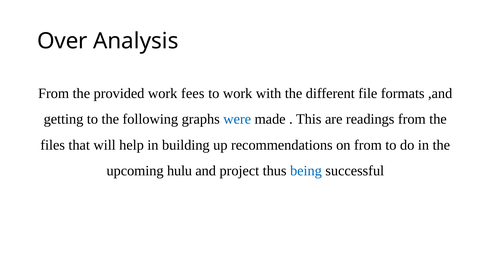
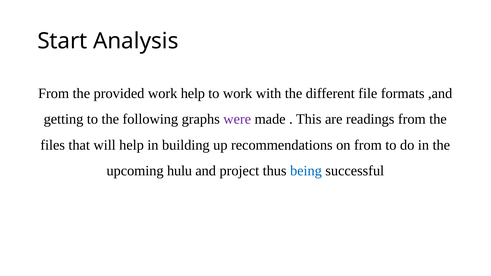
Over: Over -> Start
work fees: fees -> help
were colour: blue -> purple
